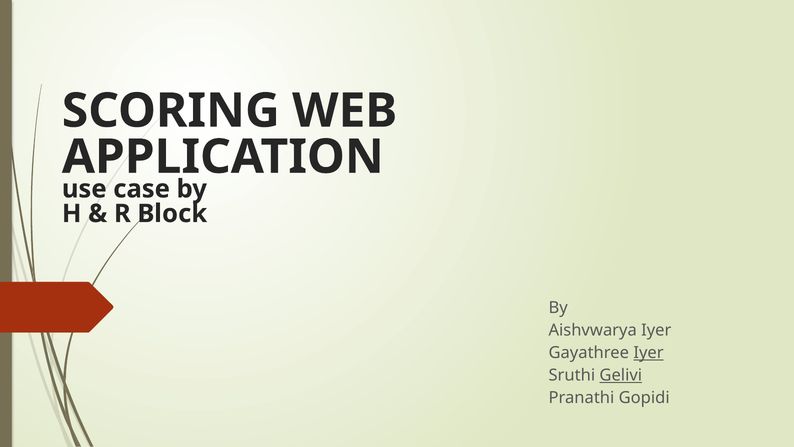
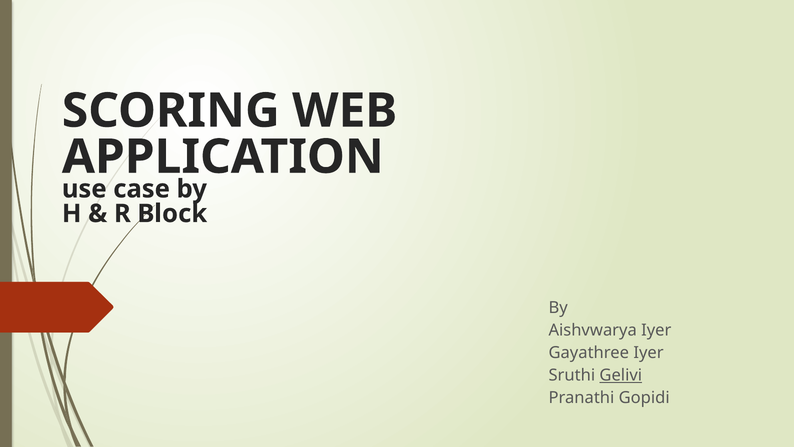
Iyer at (649, 353) underline: present -> none
